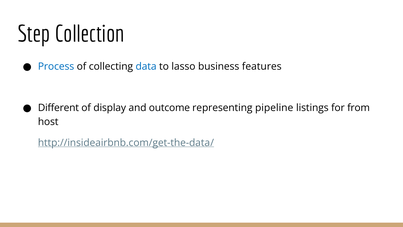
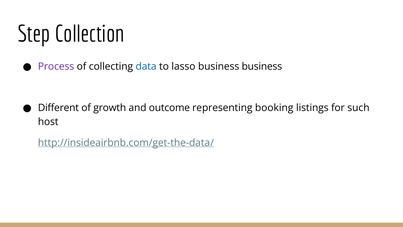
Process colour: blue -> purple
business features: features -> business
display: display -> growth
pipeline: pipeline -> booking
from: from -> such
